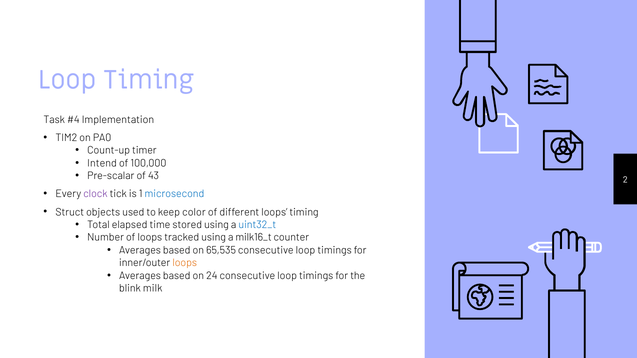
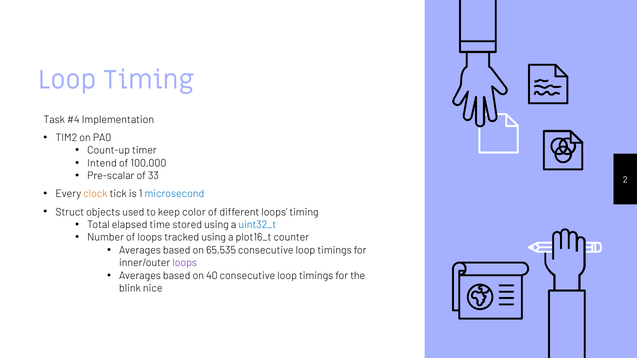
43: 43 -> 33
clock colour: purple -> orange
milk16_t: milk16_t -> plot16_t
loops at (185, 263) colour: orange -> purple
24: 24 -> 40
milk: milk -> nice
